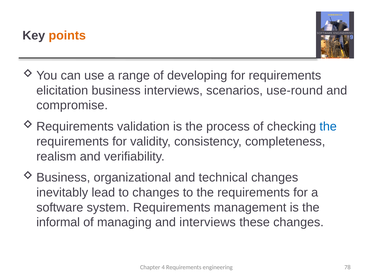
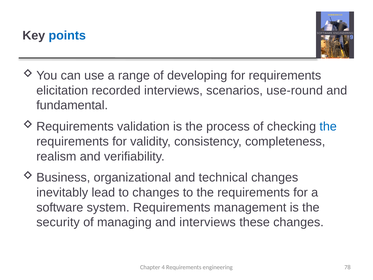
points colour: orange -> blue
business: business -> recorded
compromise: compromise -> fundamental
informal: informal -> security
